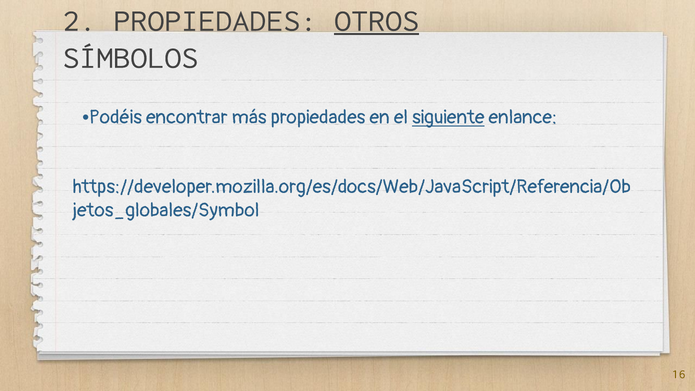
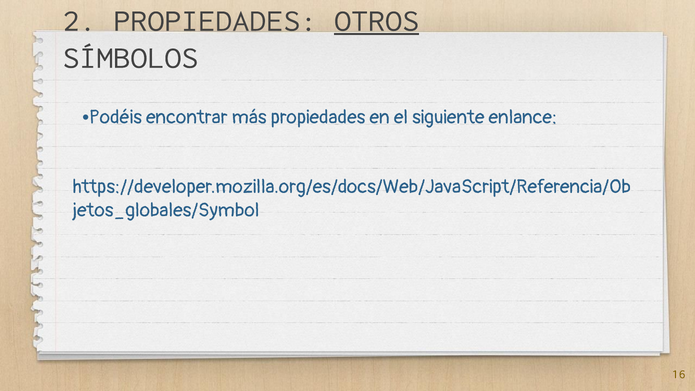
siguiente underline: present -> none
